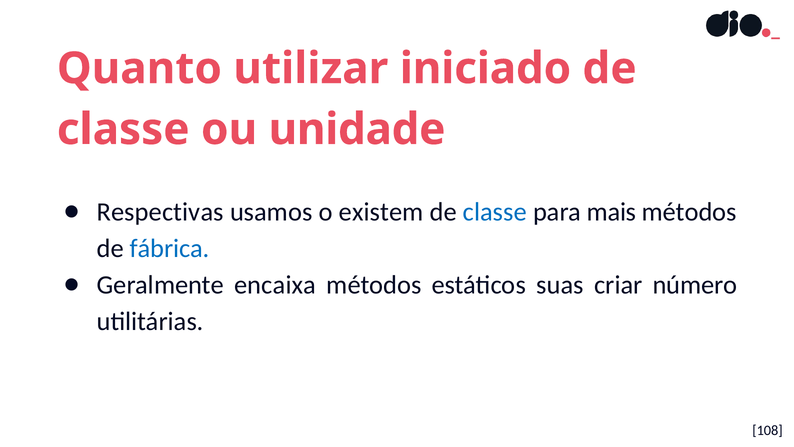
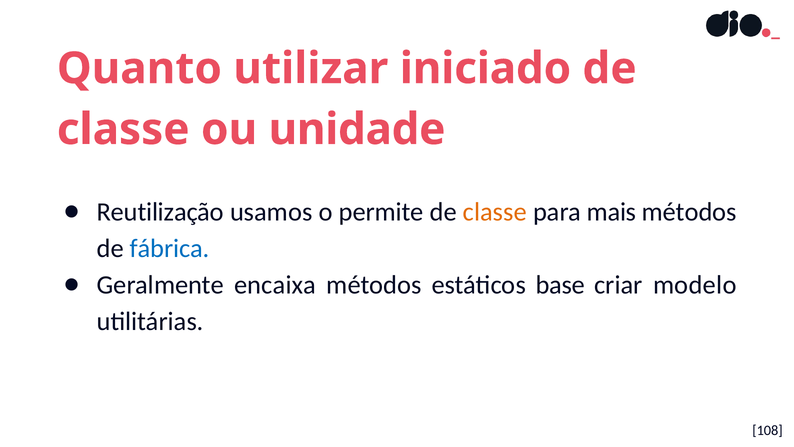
Respectivas: Respectivas -> Reutilização
existem: existem -> permite
classe at (495, 212) colour: blue -> orange
suas: suas -> base
número: número -> modelo
